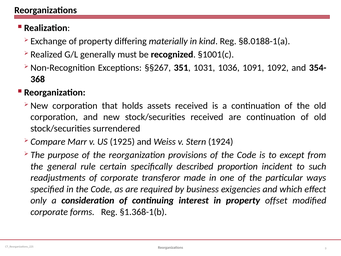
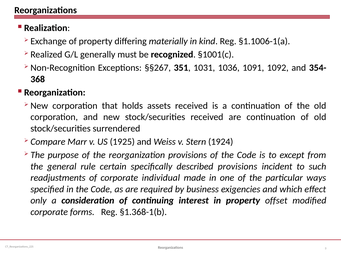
§8.0188-1(a: §8.0188-1(a -> §1.1006-1(a
described proportion: proportion -> provisions
transferor: transferor -> individual
